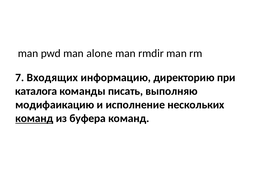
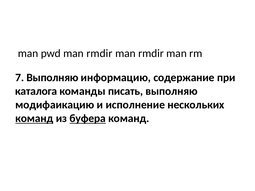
pwd man alone: alone -> rmdir
7 Входящих: Входящих -> Выполняю
директорию: директорию -> содержание
буфера underline: none -> present
